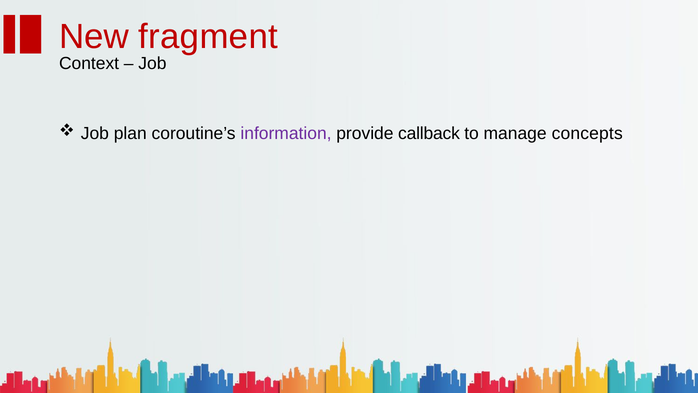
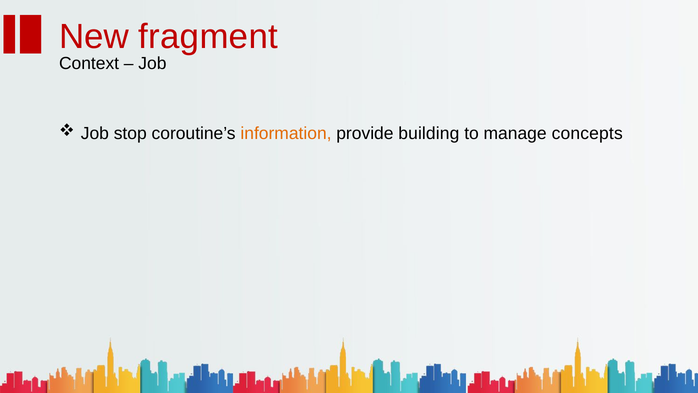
plan: plan -> stop
information colour: purple -> orange
callback: callback -> building
